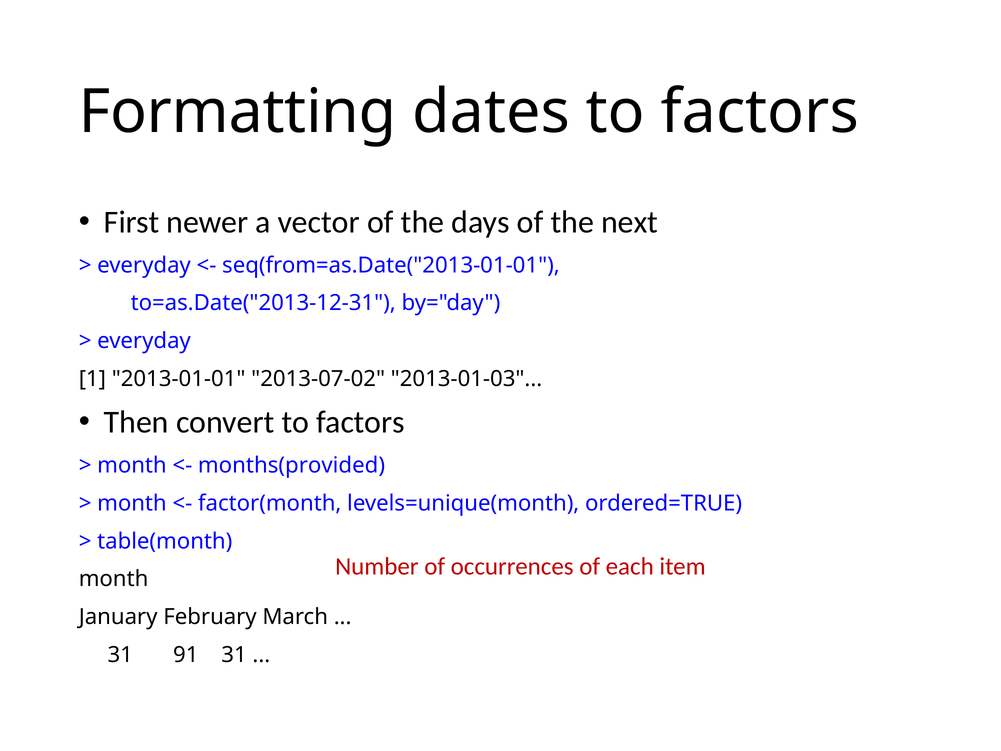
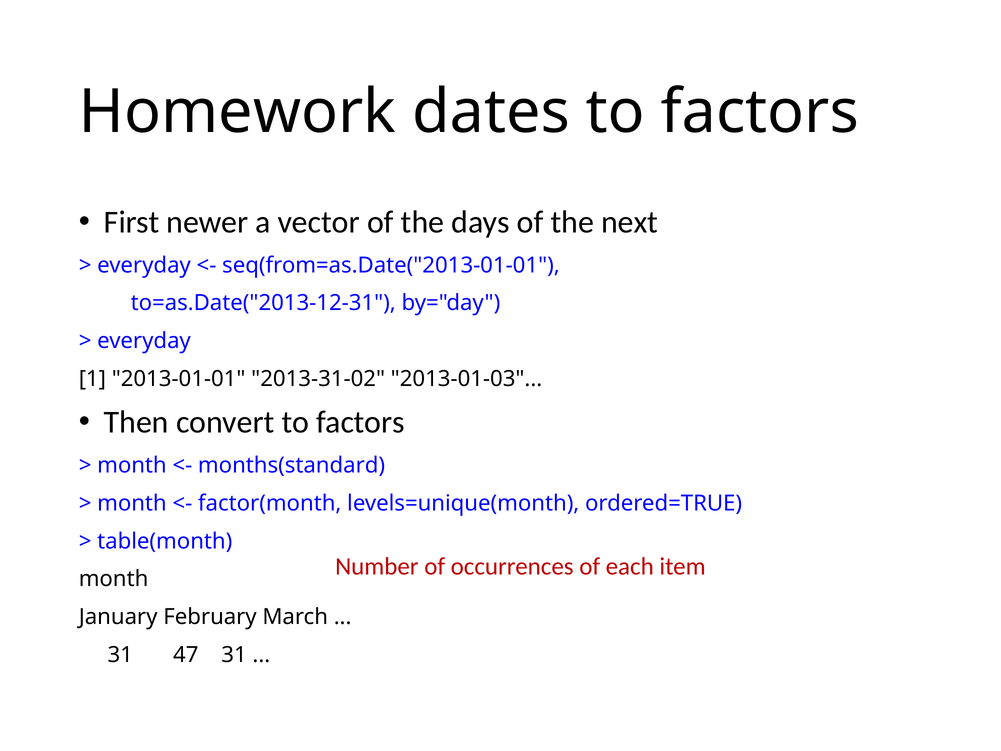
Formatting: Formatting -> Homework
2013-07-02: 2013-07-02 -> 2013-31-02
months(provided: months(provided -> months(standard
91: 91 -> 47
